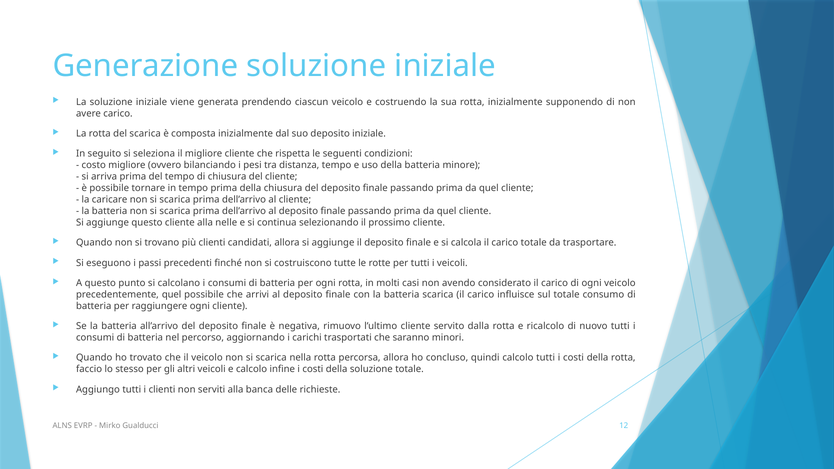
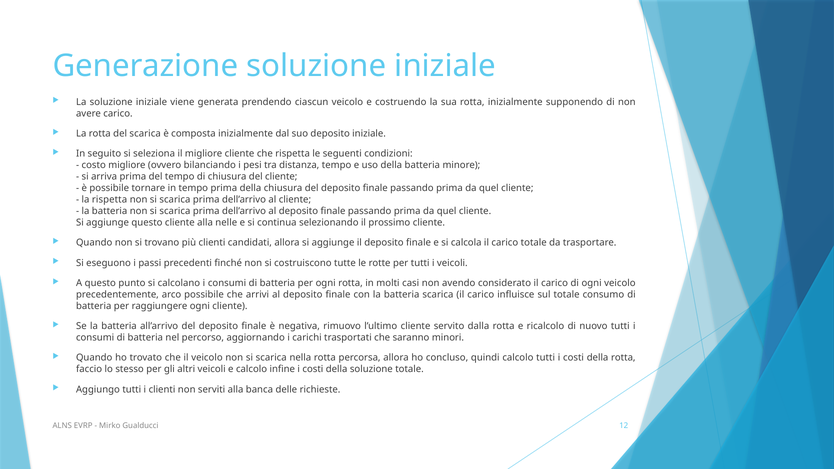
la caricare: caricare -> rispetta
precedentemente quel: quel -> arco
